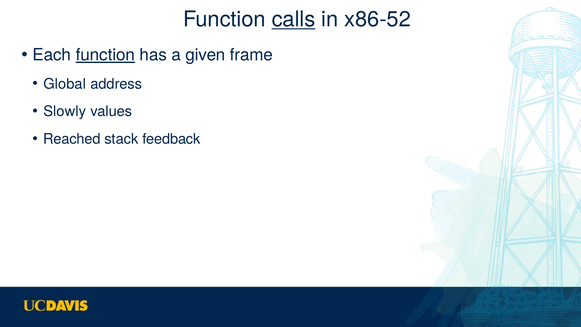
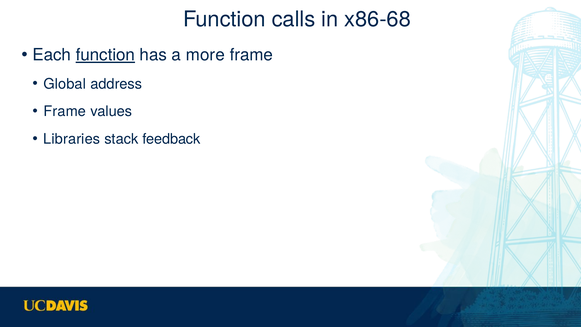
calls underline: present -> none
x86-52: x86-52 -> x86-68
given: given -> more
Slowly at (65, 111): Slowly -> Frame
Reached: Reached -> Libraries
